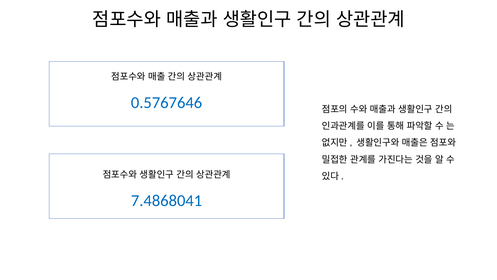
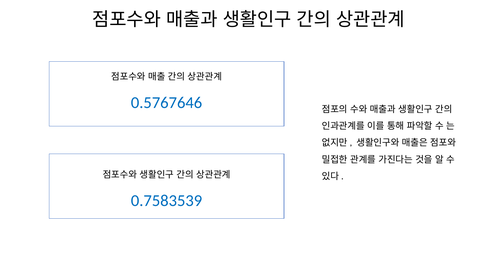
7.4868041: 7.4868041 -> 0.7583539
